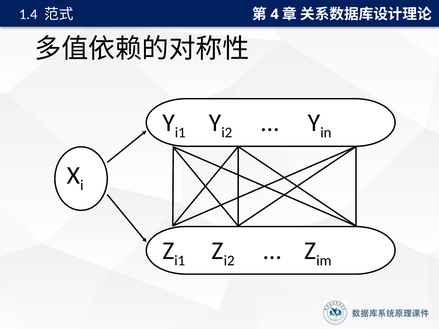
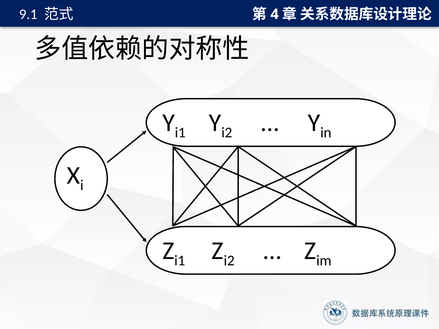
1.4: 1.4 -> 9.1
